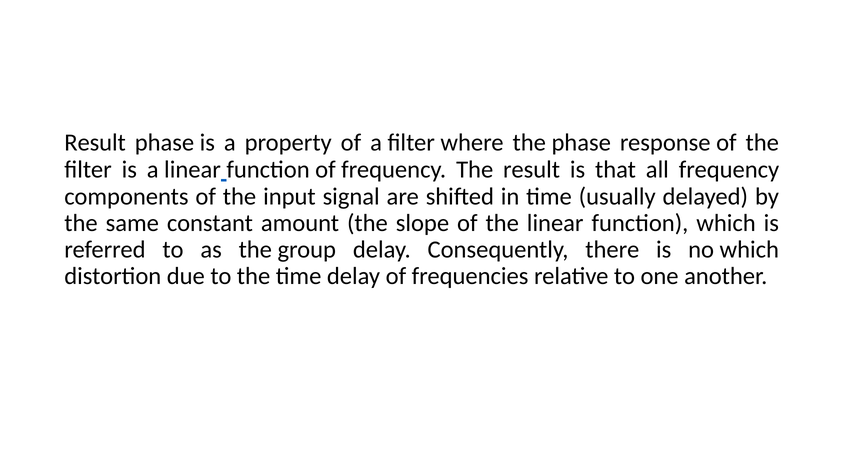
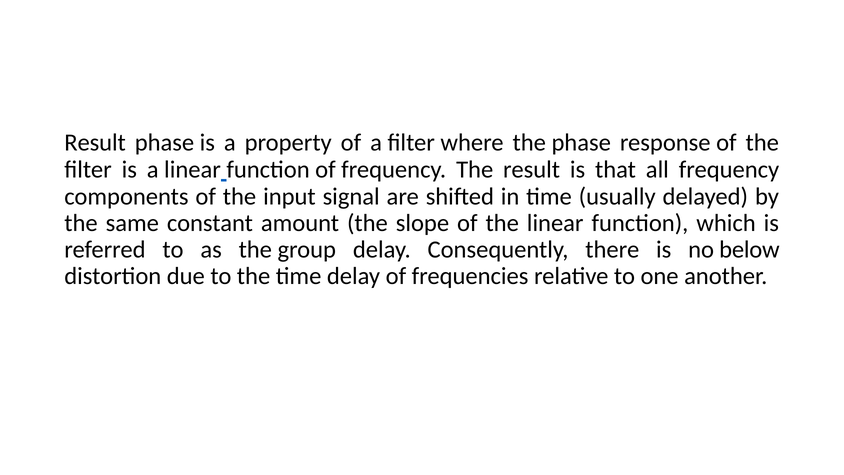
no which: which -> below
